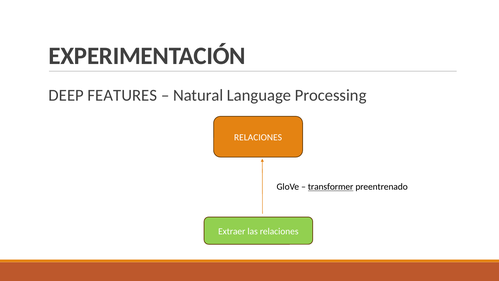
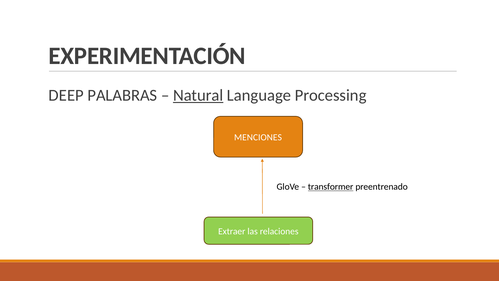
FEATURES: FEATURES -> PALABRAS
Natural underline: none -> present
RELACIONES at (258, 137): RELACIONES -> MENCIONES
